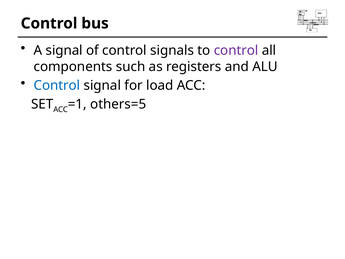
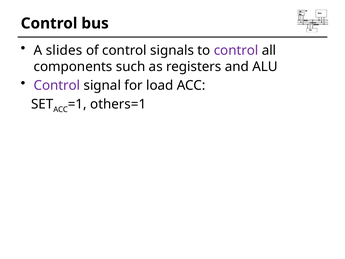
A signal: signal -> slides
Control at (57, 85) colour: blue -> purple
others=5: others=5 -> others=1
